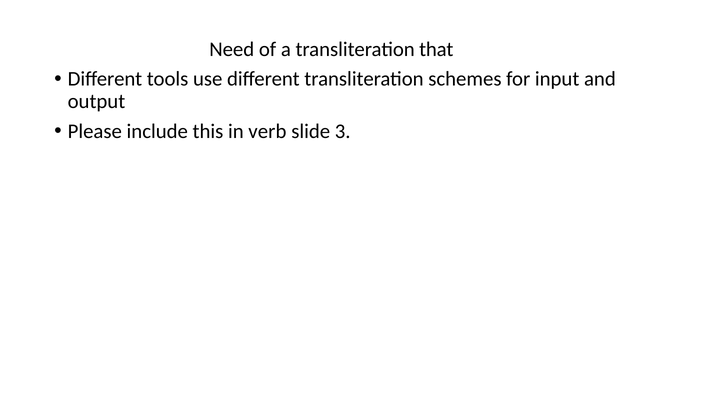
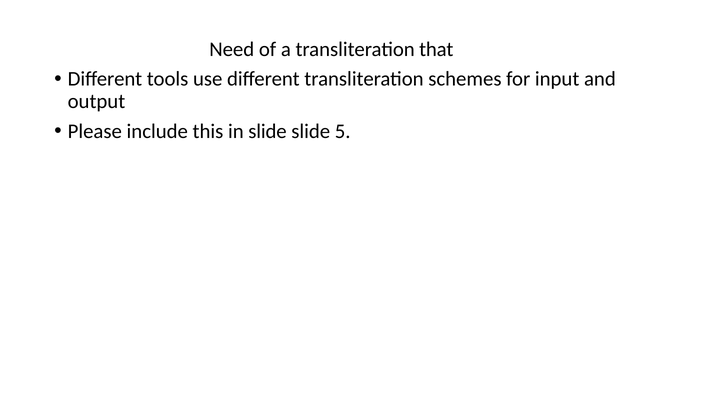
in verb: verb -> slide
3: 3 -> 5
